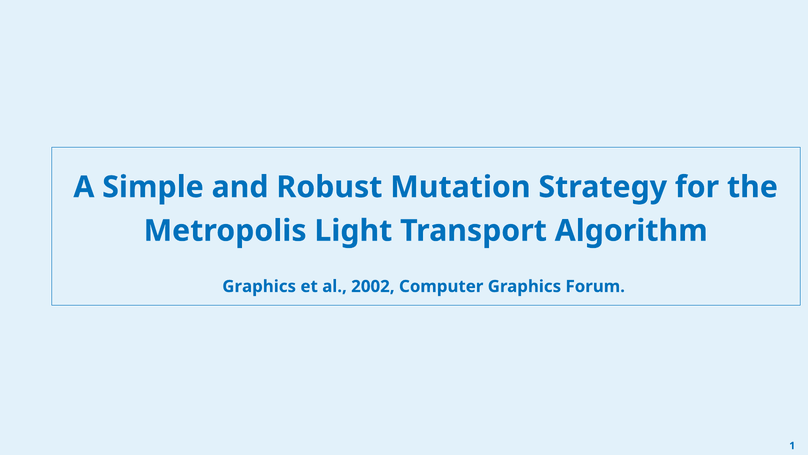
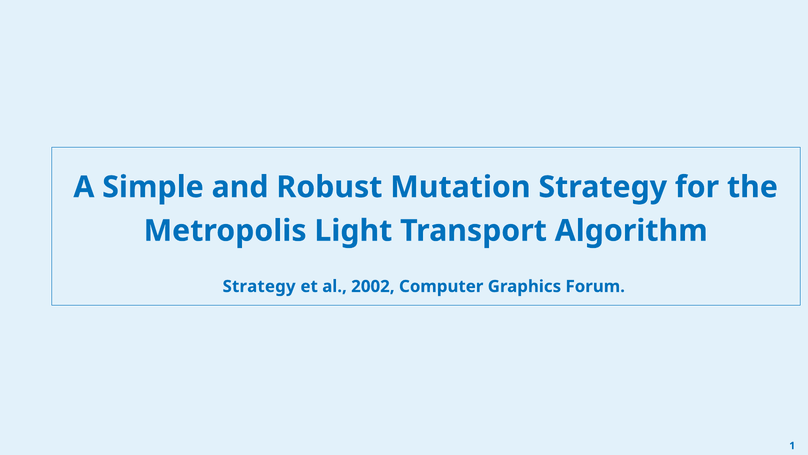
Graphics at (259, 286): Graphics -> Strategy
